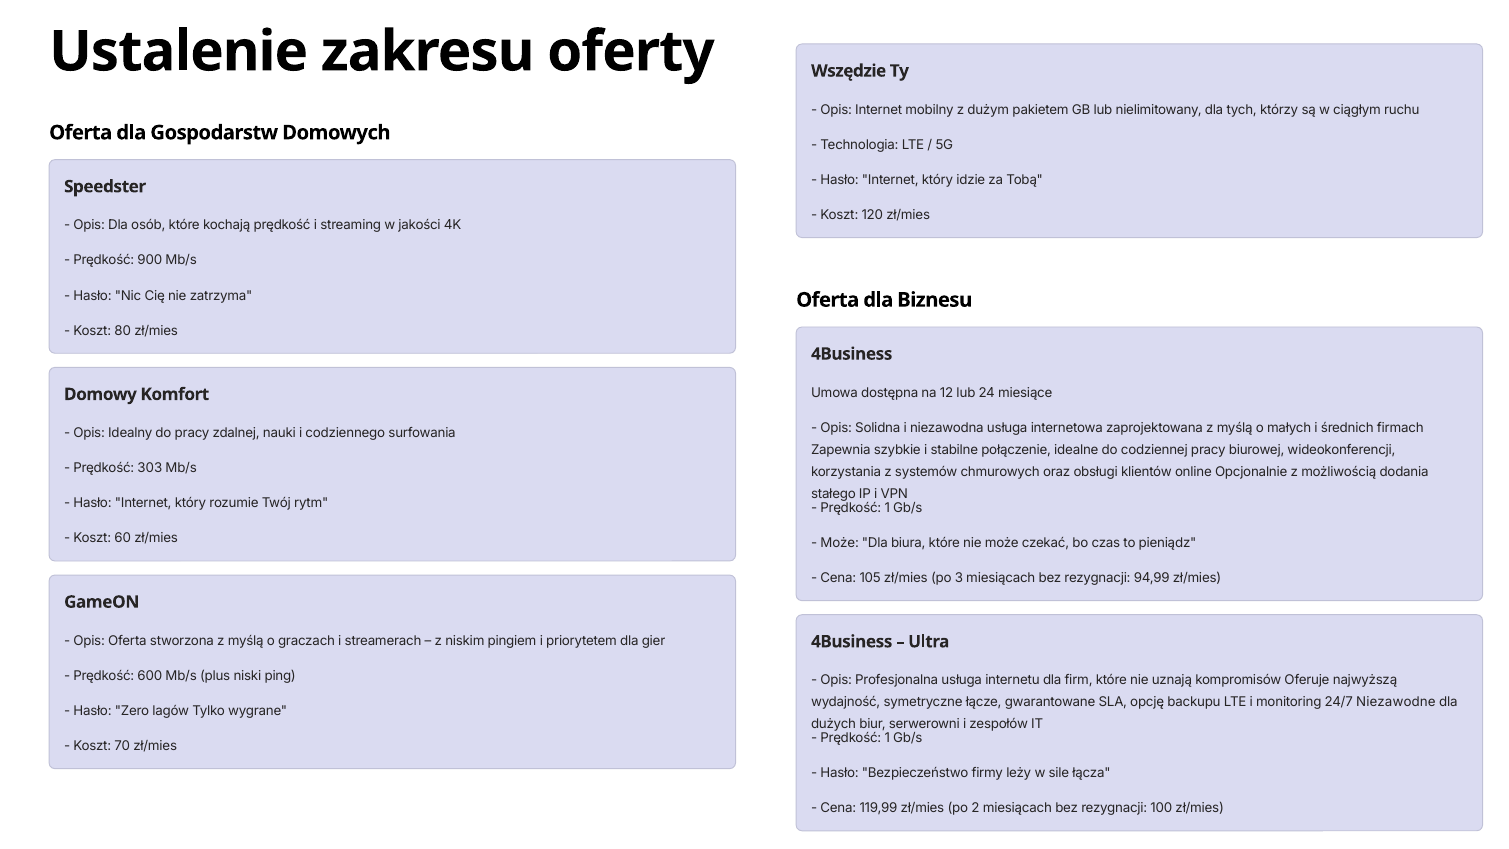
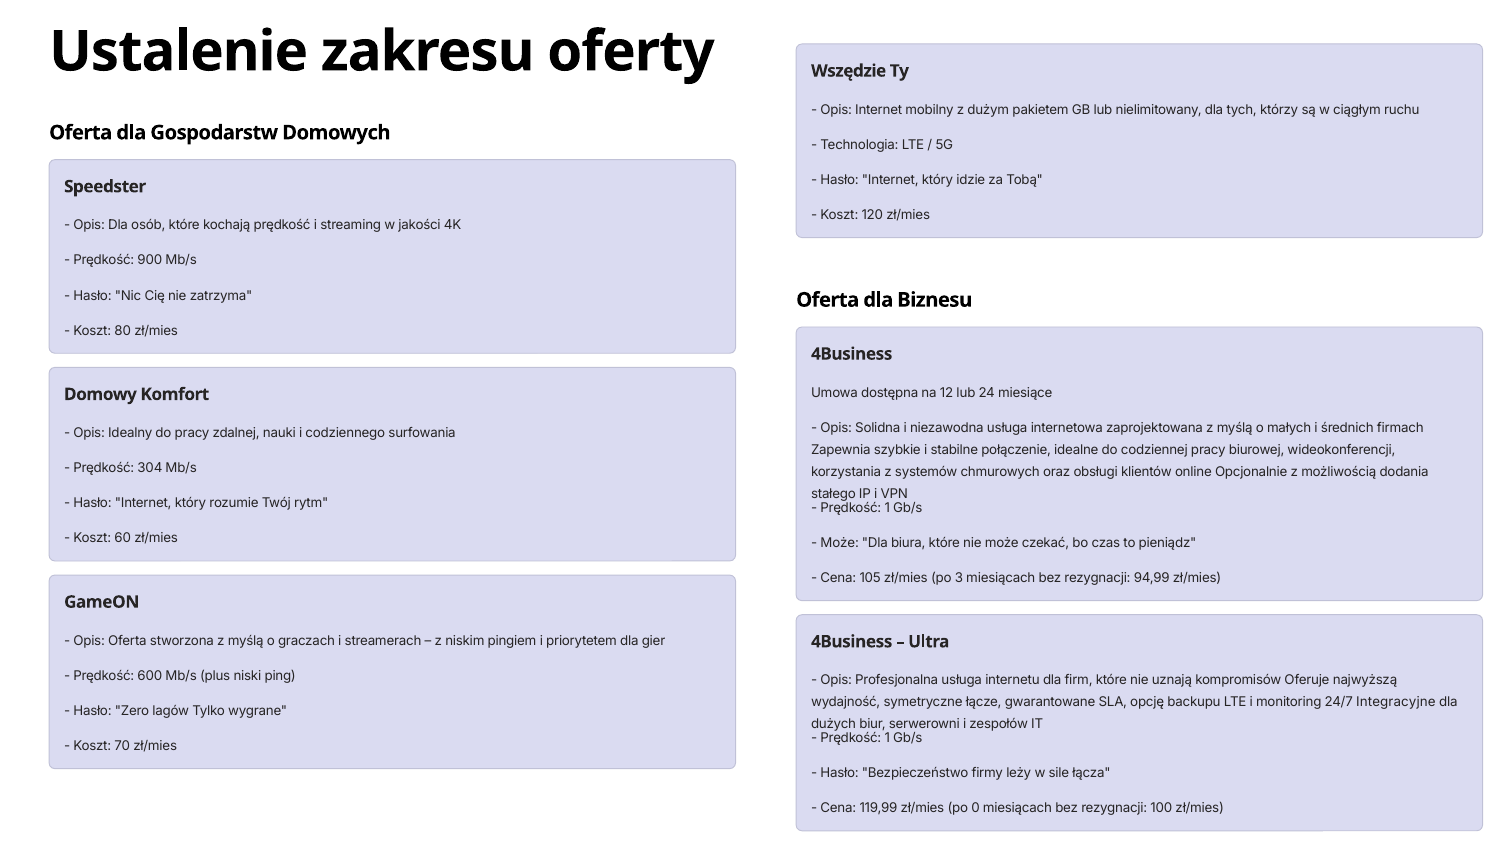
303: 303 -> 304
Niezawodne: Niezawodne -> Integracyjne
2: 2 -> 0
